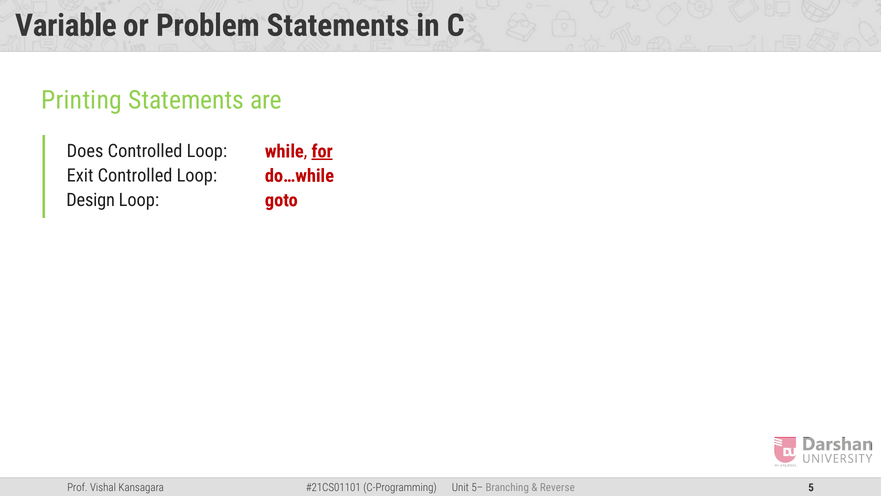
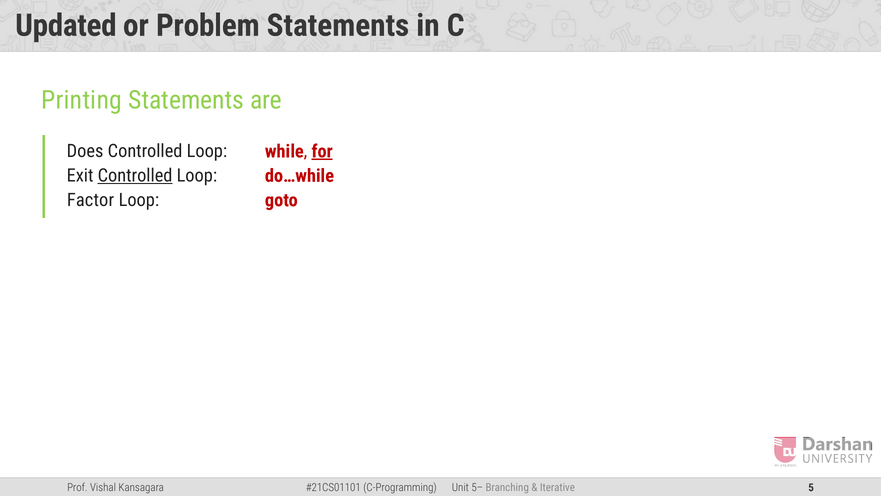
Variable: Variable -> Updated
Controlled at (135, 176) underline: none -> present
Design: Design -> Factor
Reverse: Reverse -> Iterative
